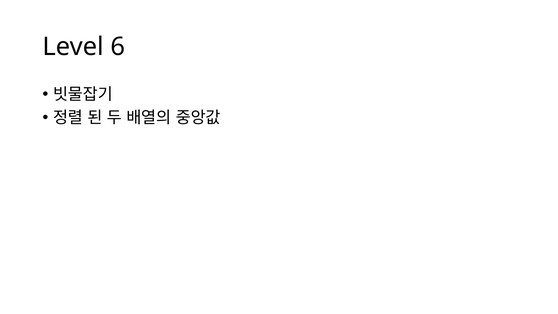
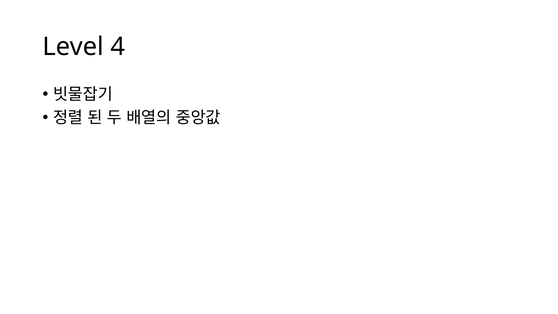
6: 6 -> 4
